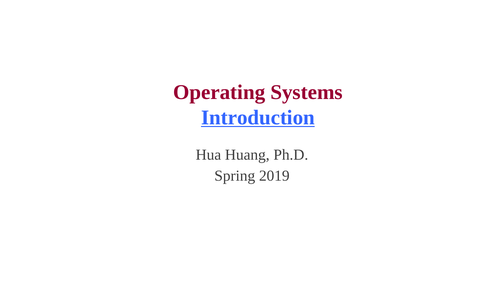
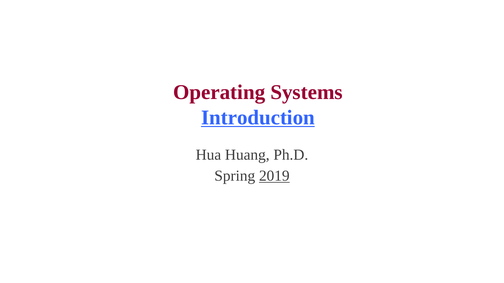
2019 underline: none -> present
